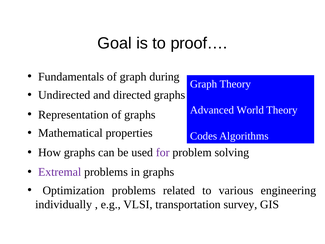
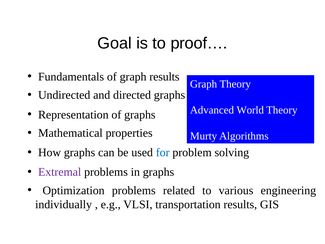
graph during: during -> results
Codes: Codes -> Murty
for colour: purple -> blue
transportation survey: survey -> results
